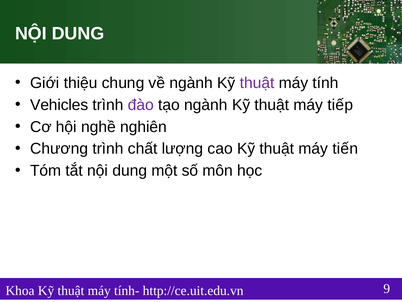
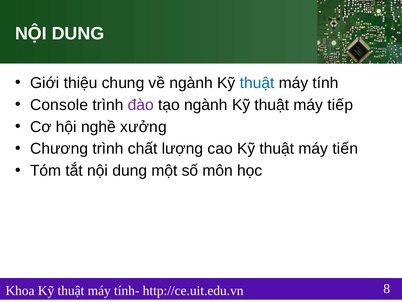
thuật at (257, 83) colour: purple -> blue
Vehicles: Vehicles -> Console
nghiên: nghiên -> xưởng
9: 9 -> 8
